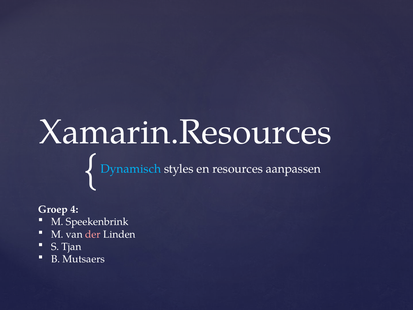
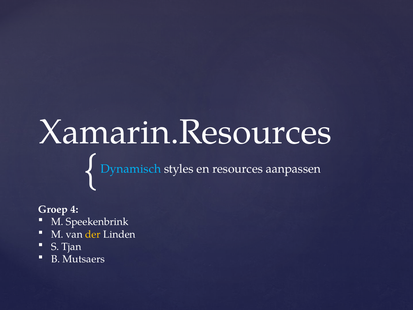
der colour: pink -> yellow
